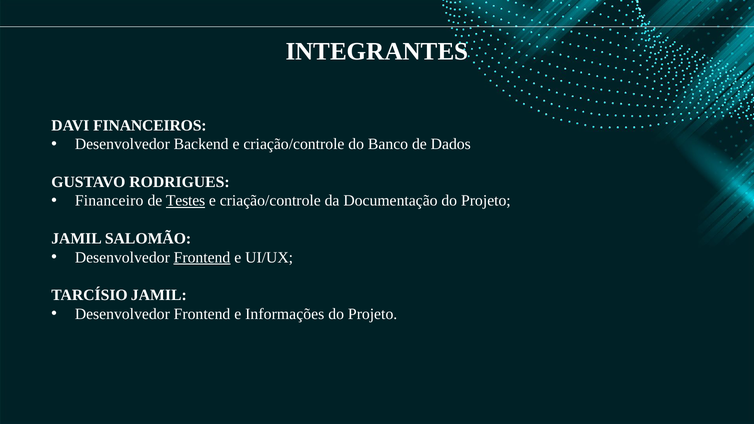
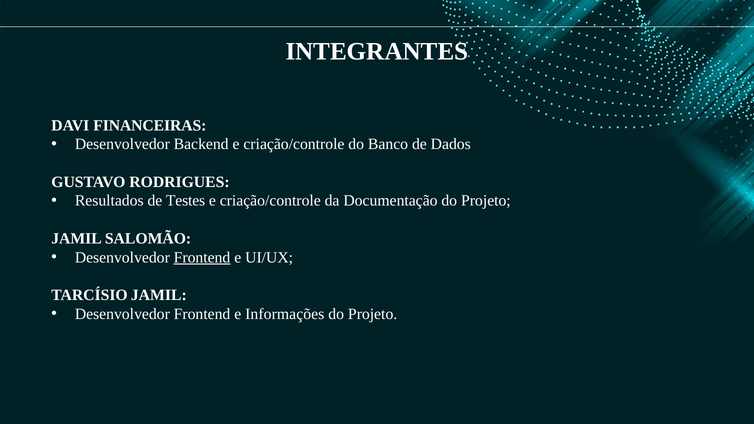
FINANCEIROS: FINANCEIROS -> FINANCEIRAS
Financeiro: Financeiro -> Resultados
Testes underline: present -> none
